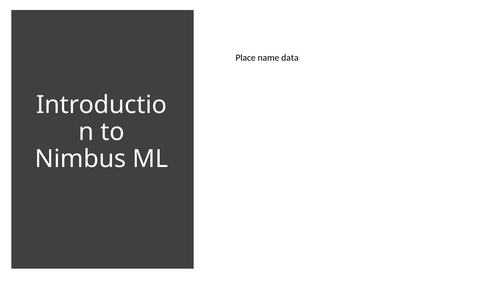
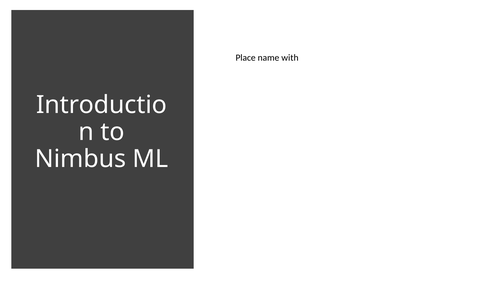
data: data -> with
